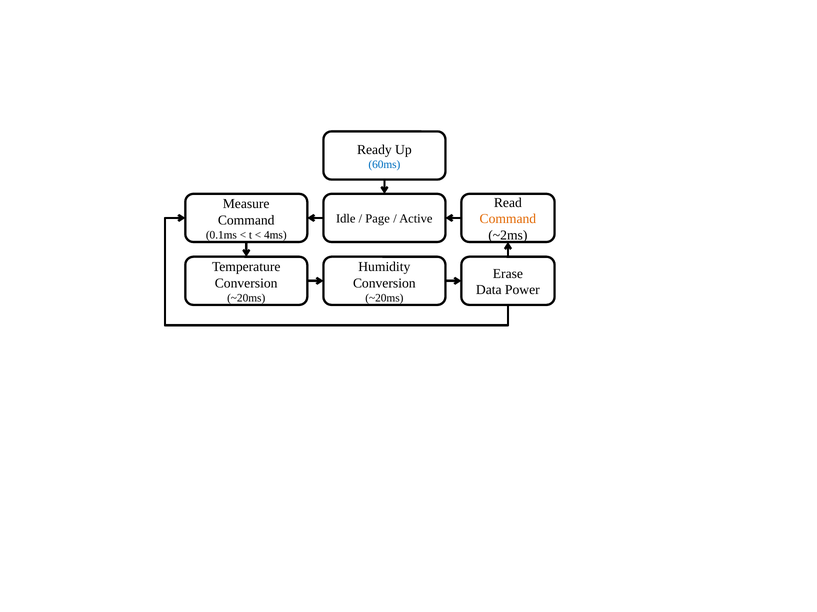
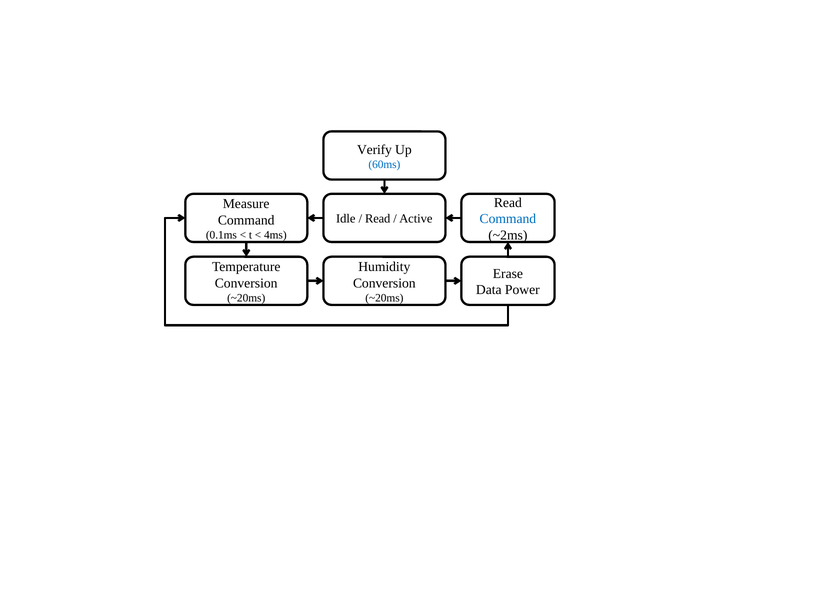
Ready: Ready -> Verify
Command at (508, 219) colour: orange -> blue
Page at (378, 219): Page -> Read
